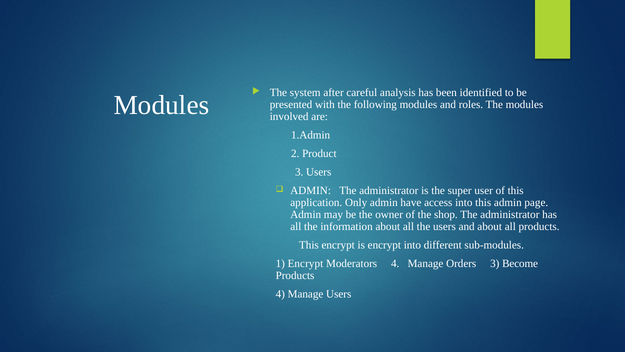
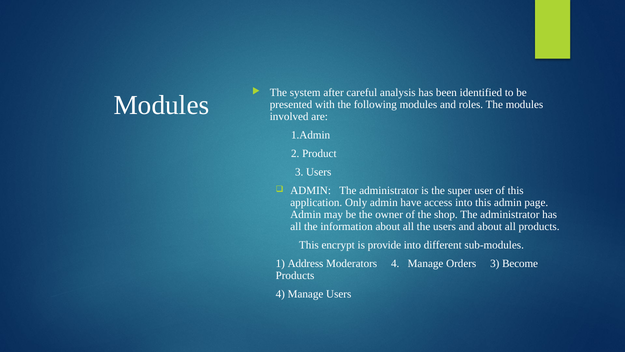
is encrypt: encrypt -> provide
1 Encrypt: Encrypt -> Address
